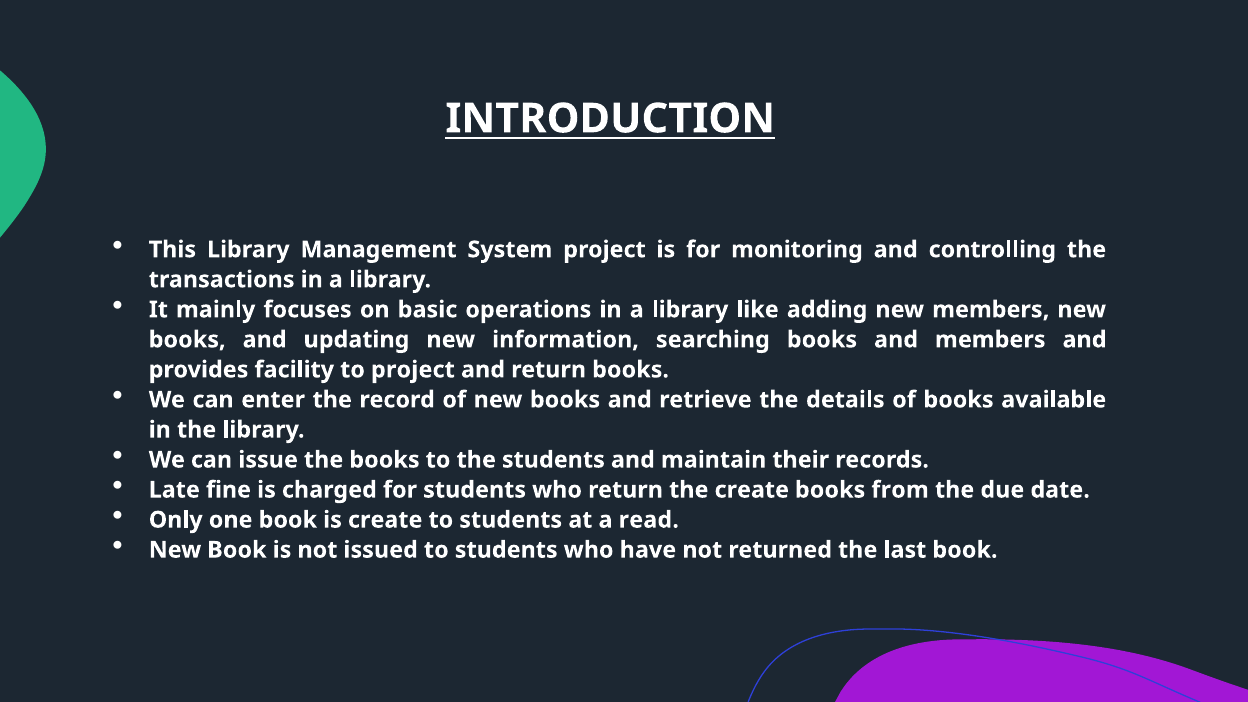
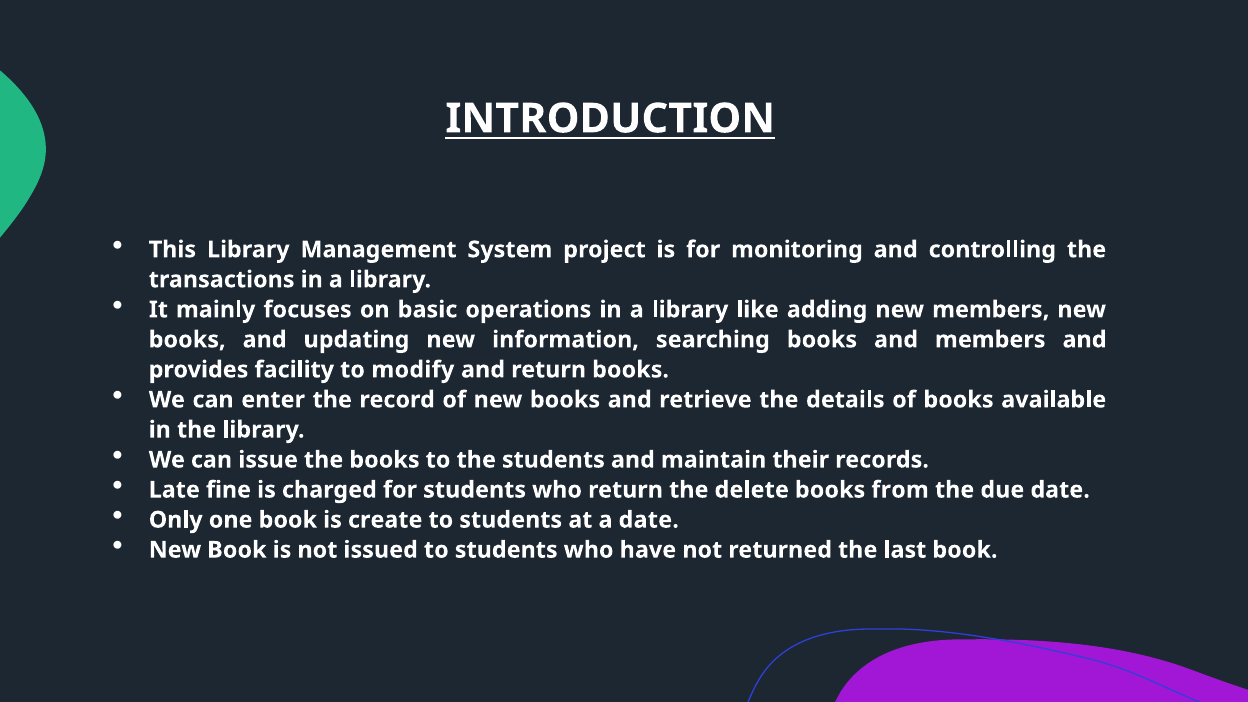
to project: project -> modify
the create: create -> delete
a read: read -> date
